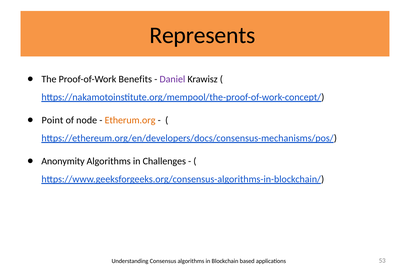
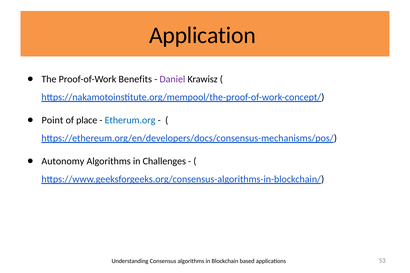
Represents: Represents -> Application
node: node -> place
Etherum.org colour: orange -> blue
Anonymity: Anonymity -> Autonomy
